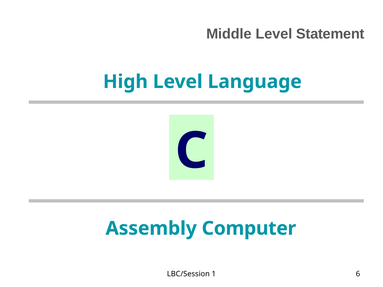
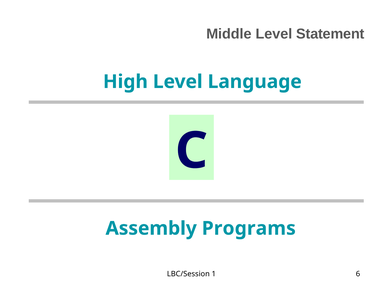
Computer: Computer -> Programs
